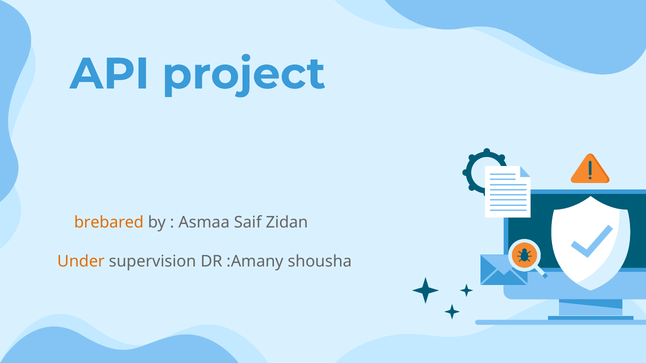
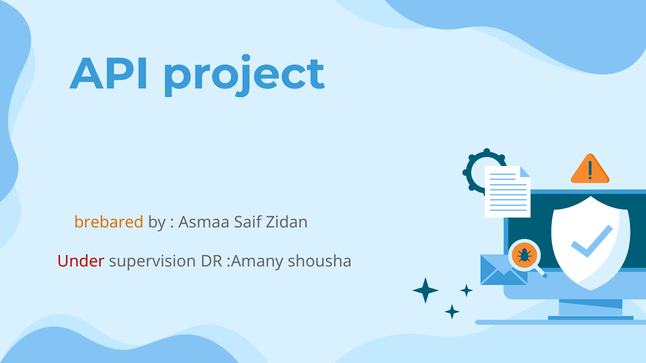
Under colour: orange -> red
